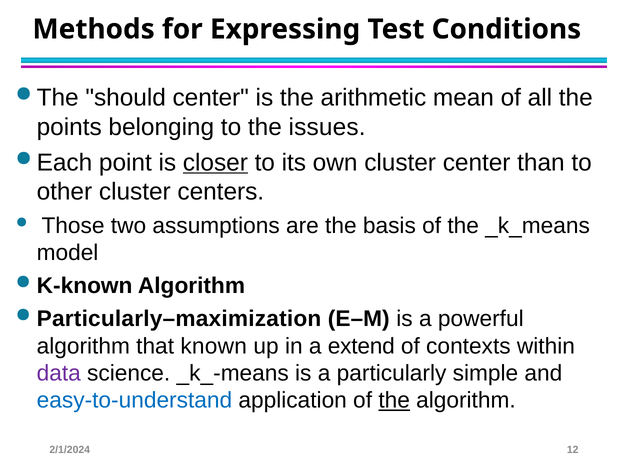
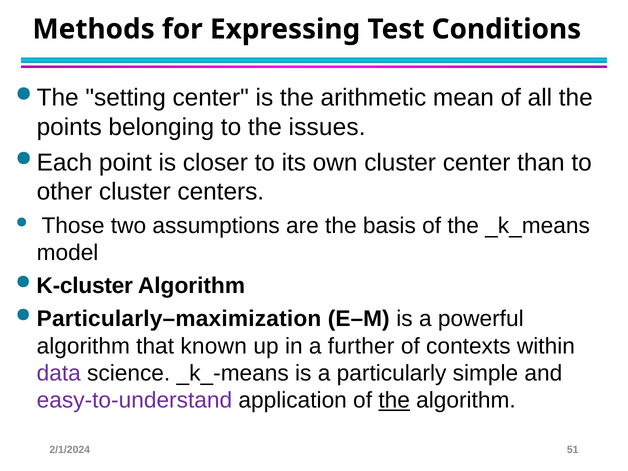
should: should -> setting
closer underline: present -> none
K-known: K-known -> K-cluster
extend: extend -> further
easy-to-understand colour: blue -> purple
12: 12 -> 51
